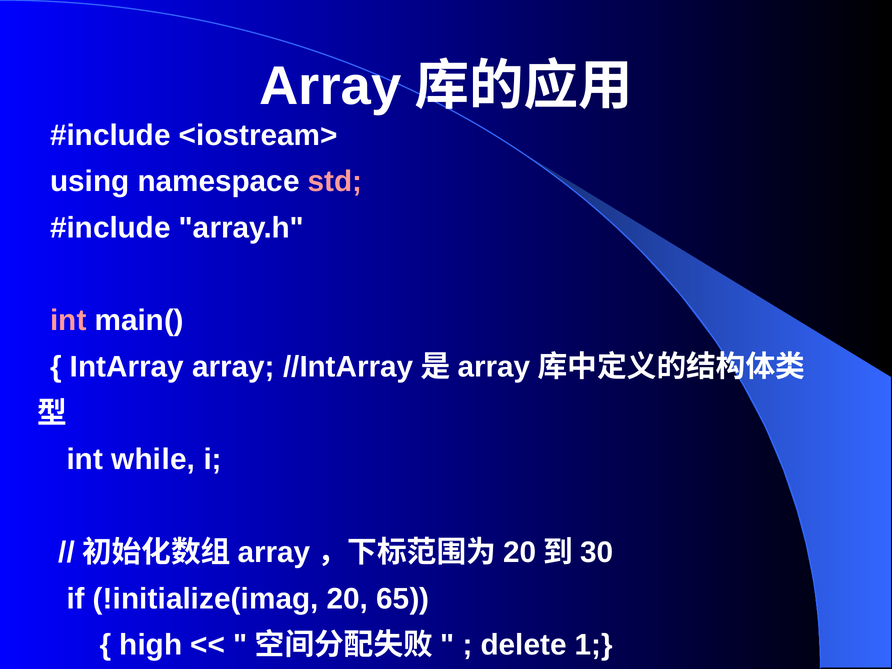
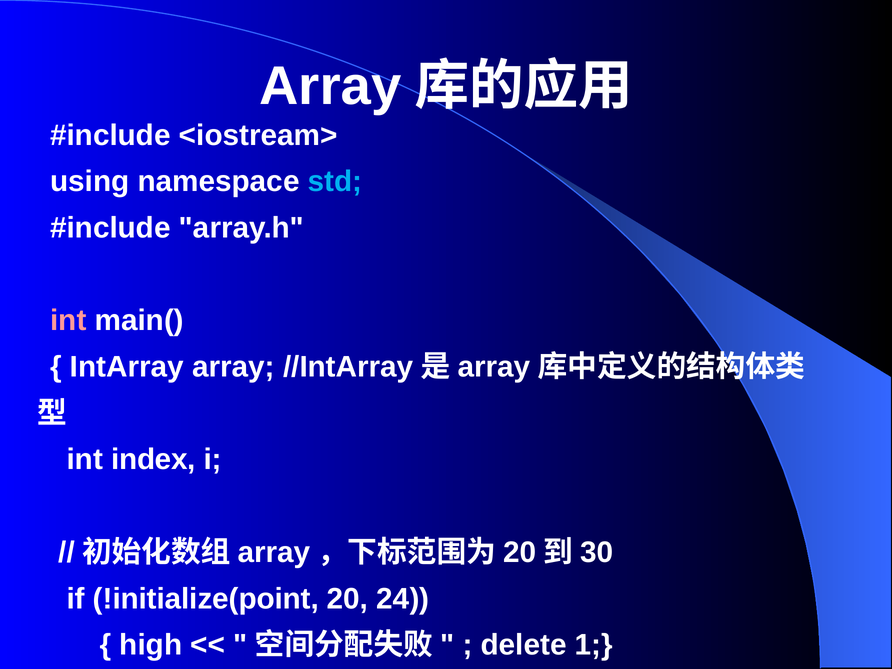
std colour: pink -> light blue
while: while -> index
!initialize(imag: !initialize(imag -> !initialize(point
65: 65 -> 24
